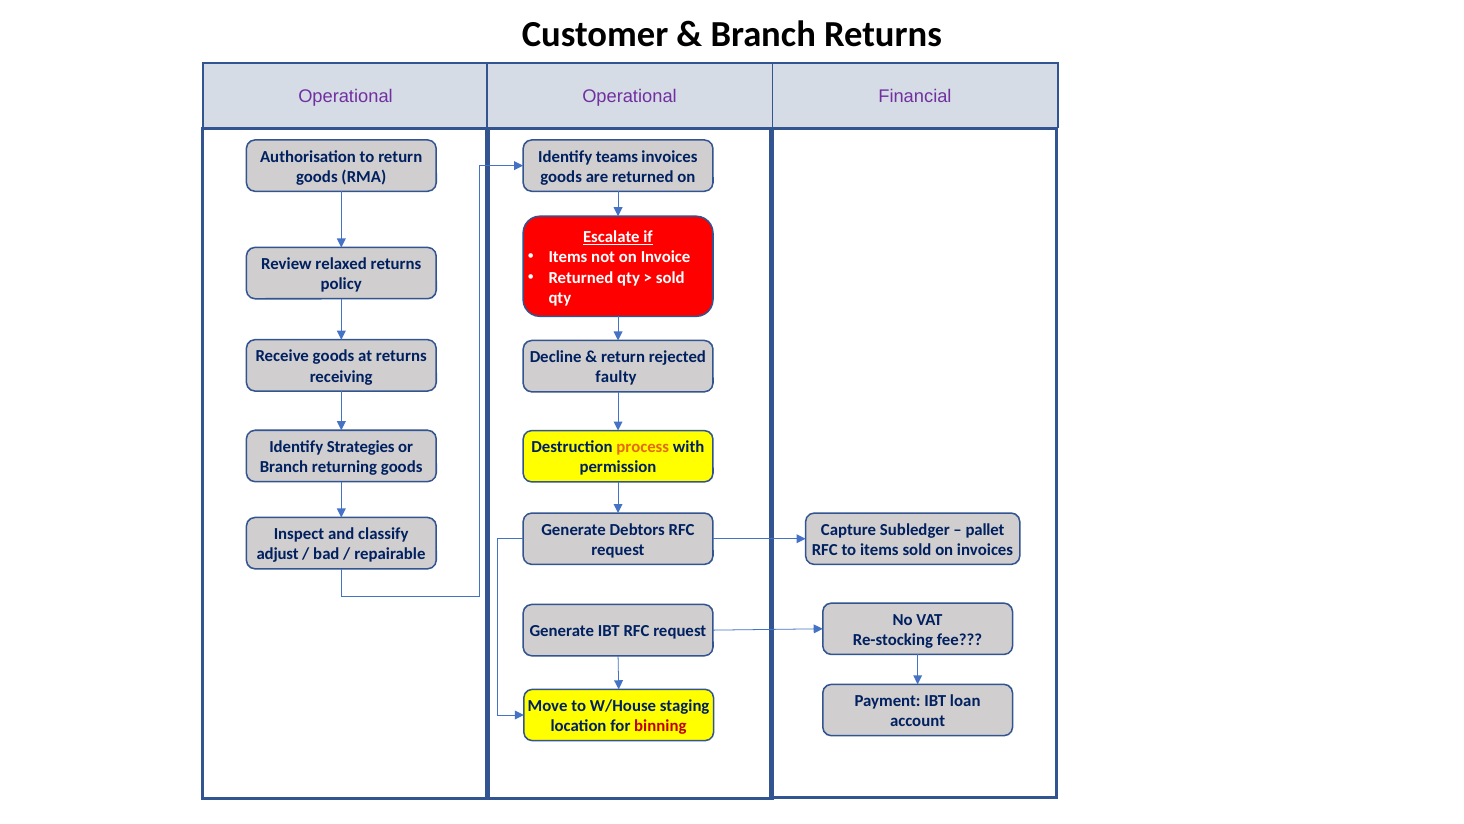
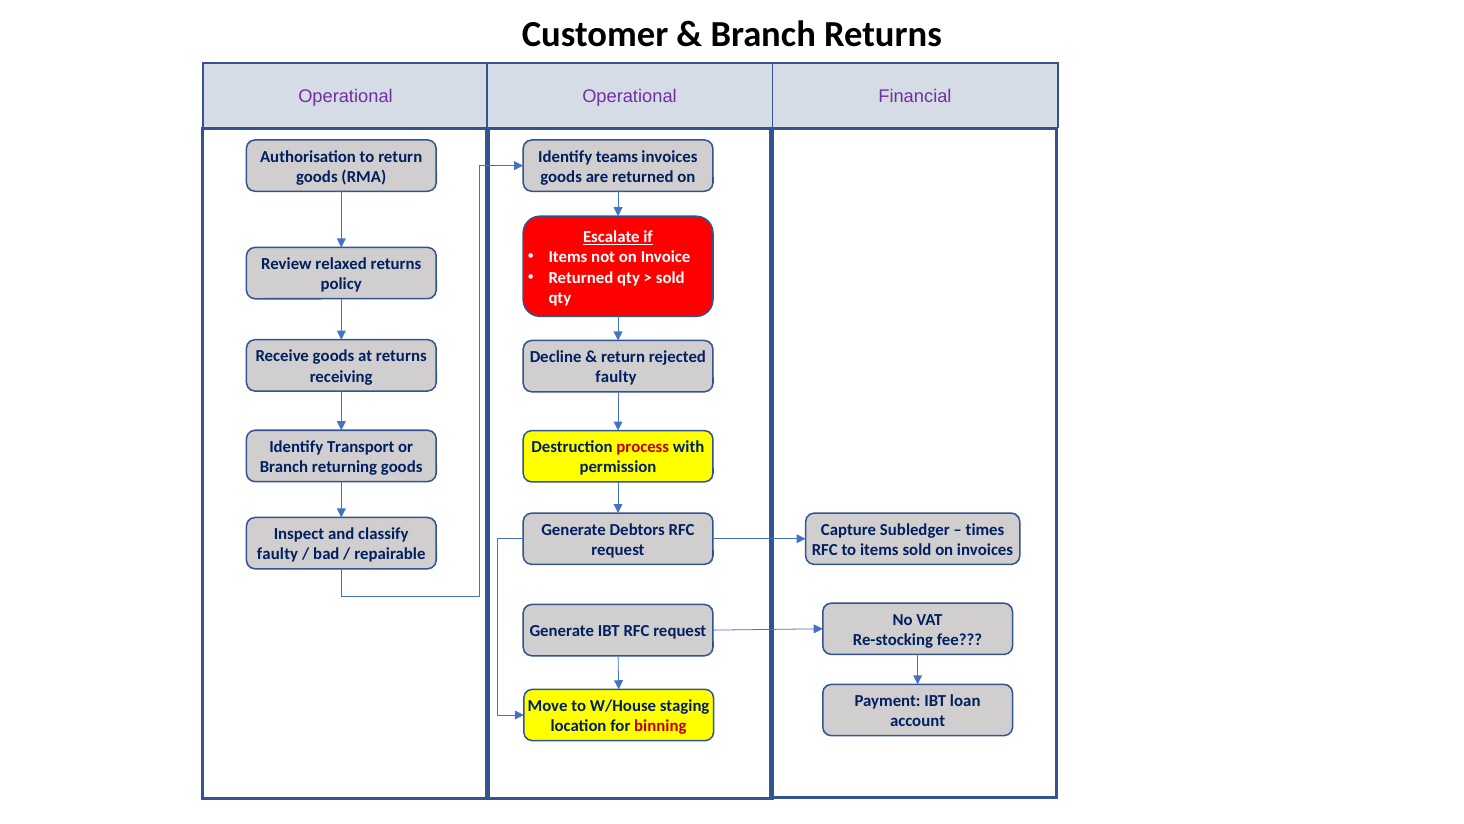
Strategies: Strategies -> Transport
process colour: orange -> red
pallet: pallet -> times
adjust at (278, 554): adjust -> faulty
